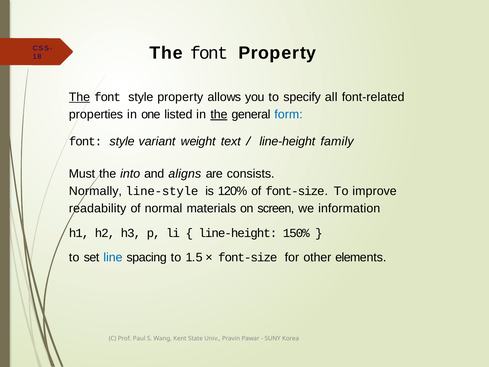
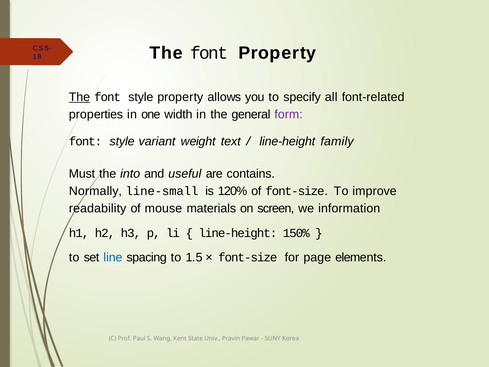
listed: listed -> width
the at (219, 114) underline: present -> none
form colour: blue -> purple
aligns: aligns -> useful
consists: consists -> contains
line-style: line-style -> line-small
normal: normal -> mouse
other: other -> page
